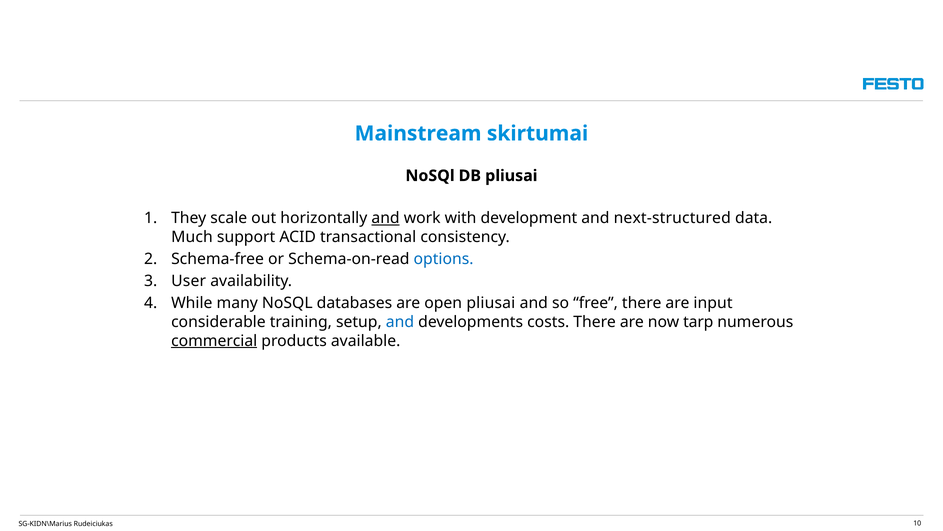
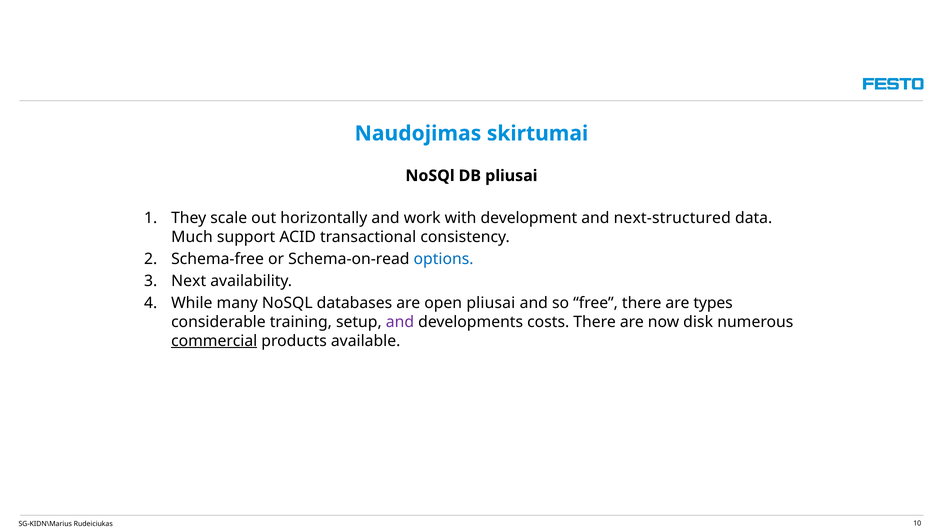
Mainstream: Mainstream -> Naudojimas
and at (386, 218) underline: present -> none
User: User -> Next
input: input -> types
and at (400, 322) colour: blue -> purple
tarp: tarp -> disk
